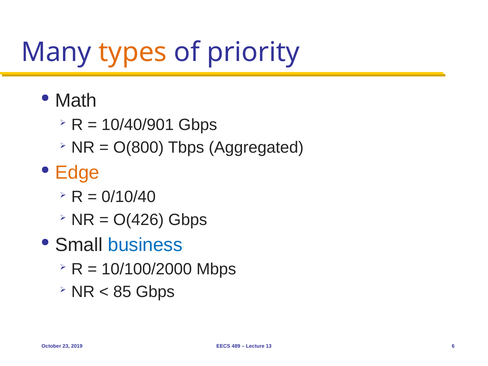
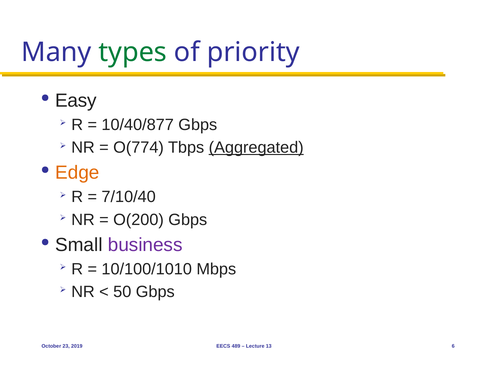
types colour: orange -> green
Math: Math -> Easy
10/40/901: 10/40/901 -> 10/40/877
O(800: O(800 -> O(774
Aggregated underline: none -> present
0/10/40: 0/10/40 -> 7/10/40
O(426: O(426 -> O(200
business colour: blue -> purple
10/100/2000: 10/100/2000 -> 10/100/1010
85: 85 -> 50
